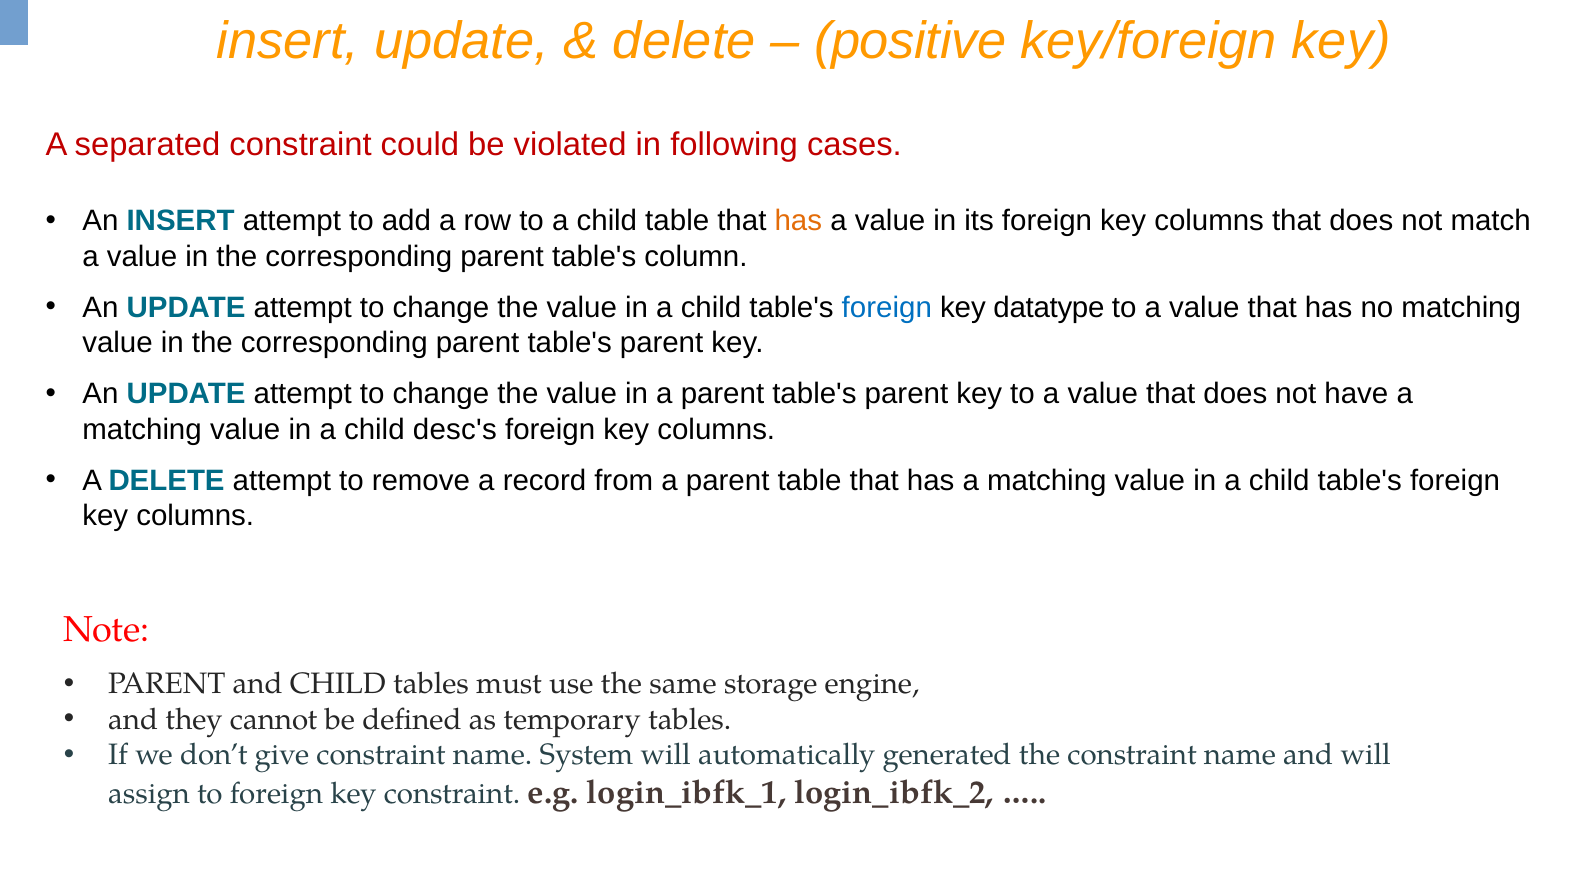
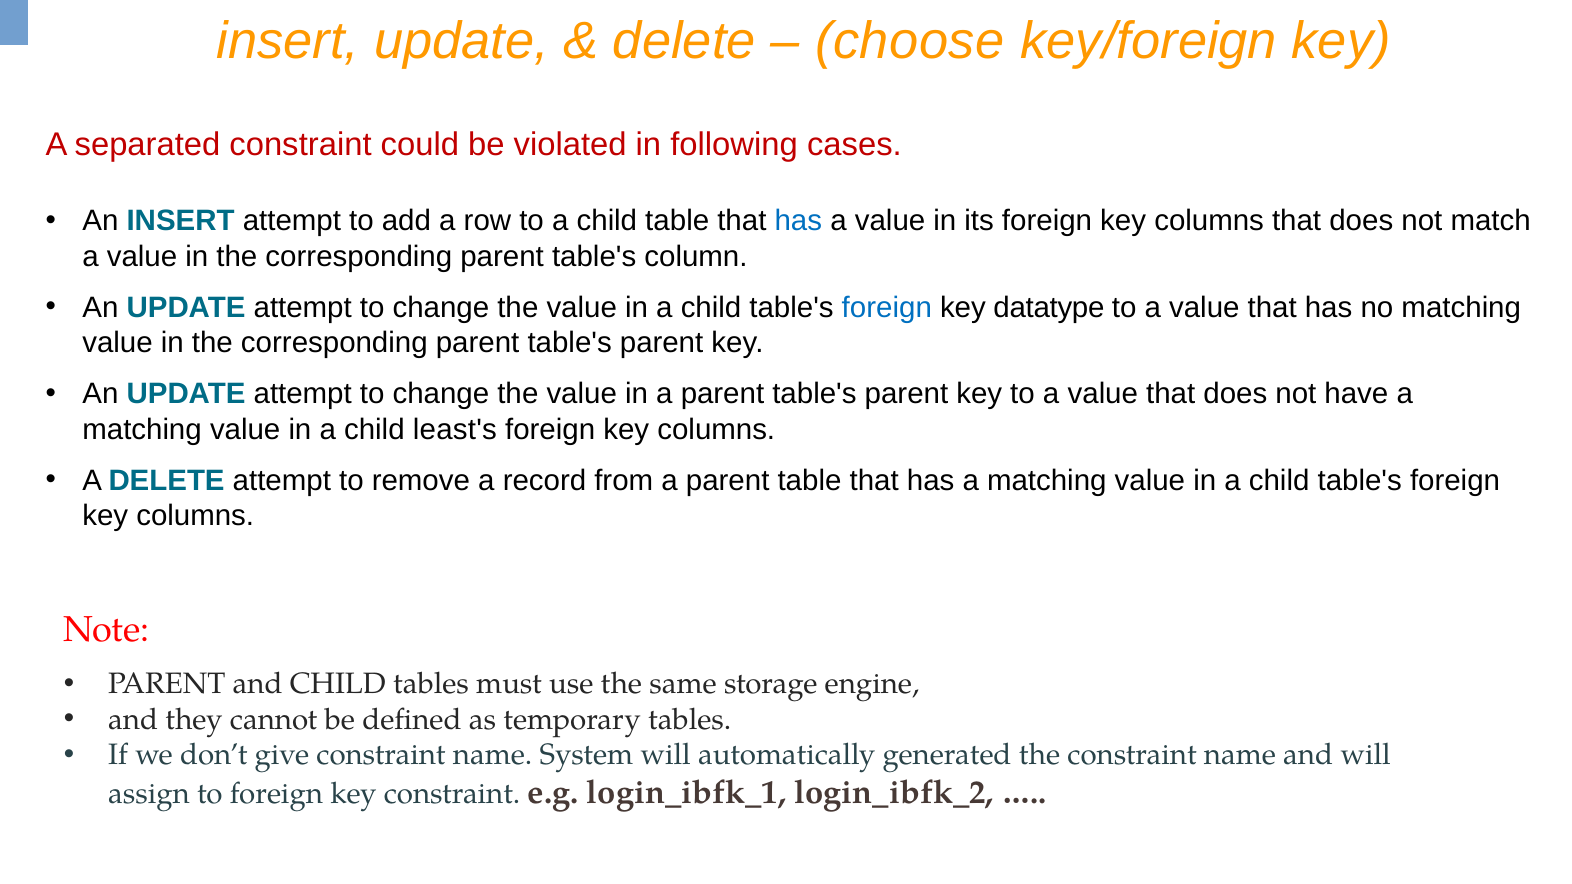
positive: positive -> choose
has at (798, 221) colour: orange -> blue
desc's: desc's -> least's
